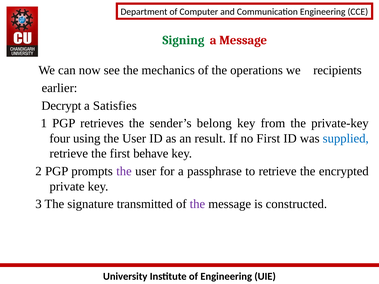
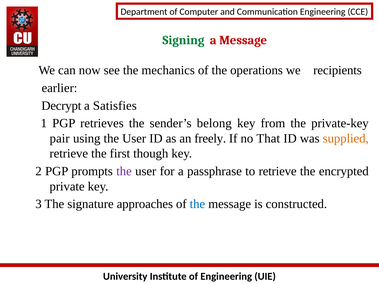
four: four -> pair
result: result -> freely
no First: First -> That
supplied colour: blue -> orange
behave: behave -> though
transmitted: transmitted -> approaches
the at (197, 204) colour: purple -> blue
